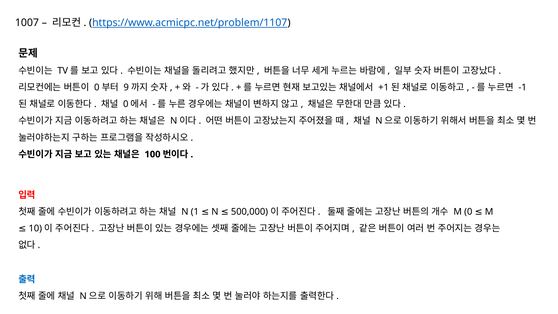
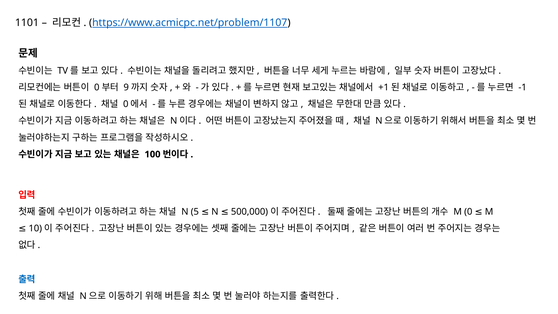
1007: 1007 -> 1101
1: 1 -> 5
